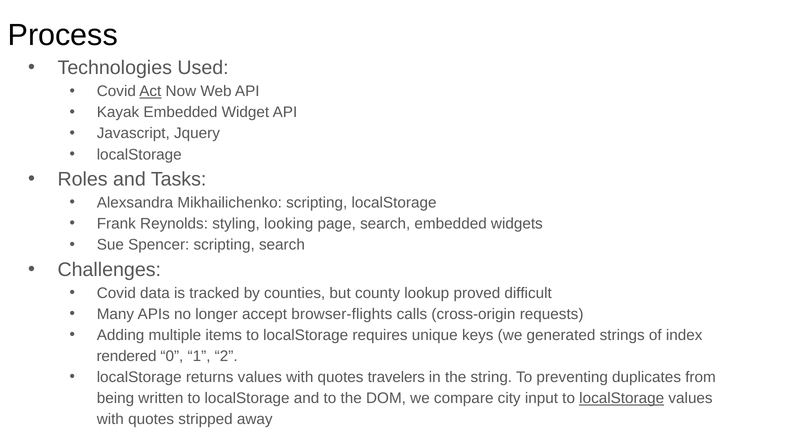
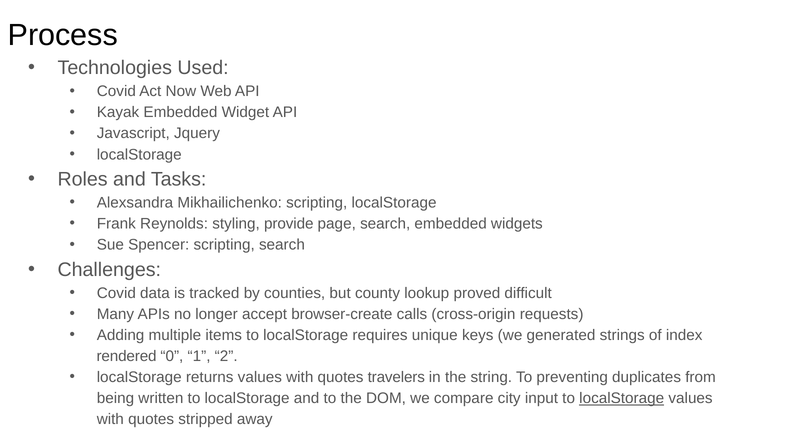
Act underline: present -> none
looking: looking -> provide
browser-flights: browser-flights -> browser-create
